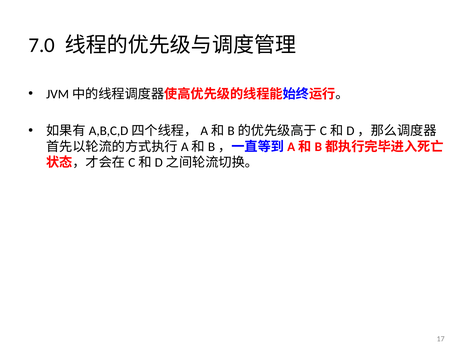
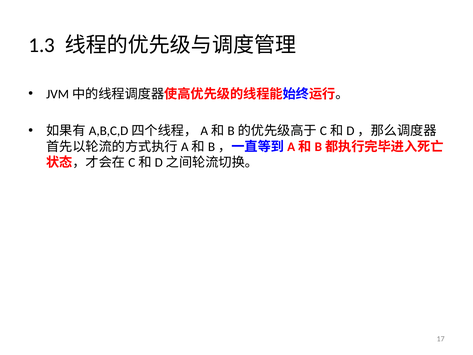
7.0: 7.0 -> 1.3
